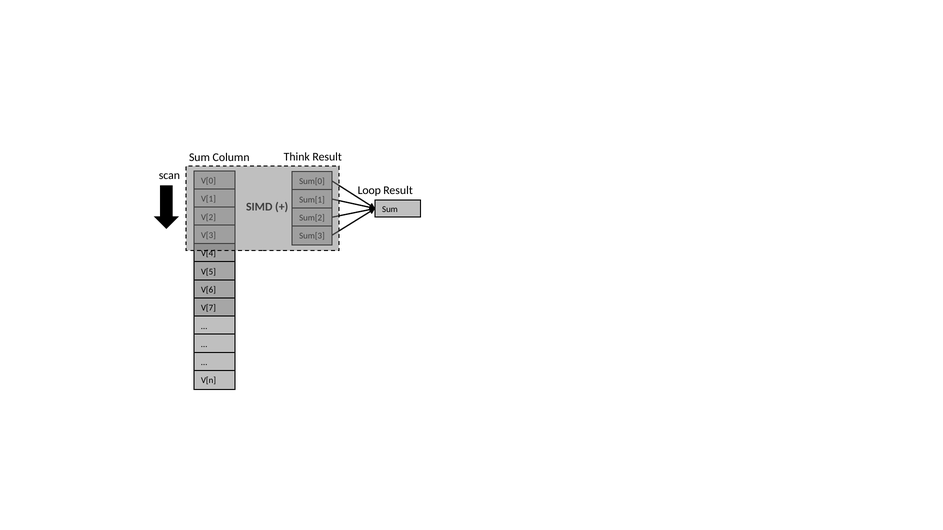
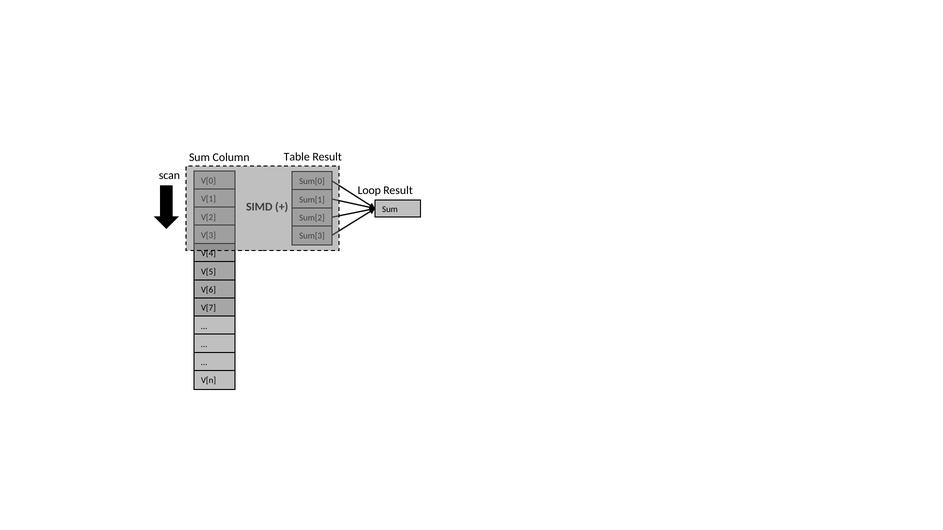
Think: Think -> Table
